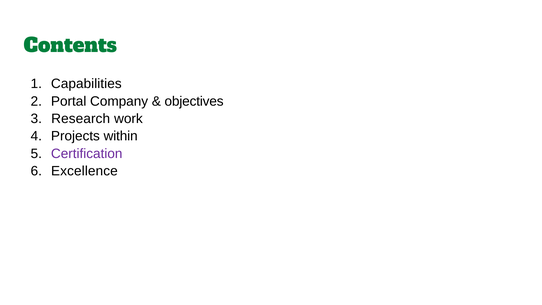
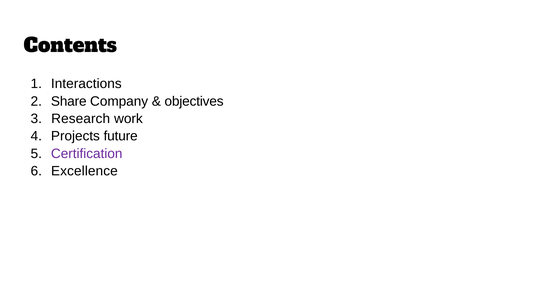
Contents colour: green -> black
Capabilities: Capabilities -> Interactions
Portal: Portal -> Share
within: within -> future
